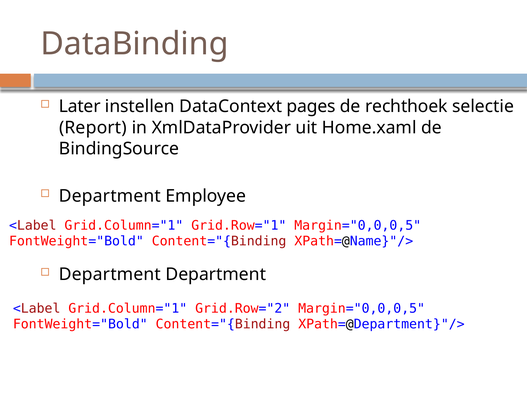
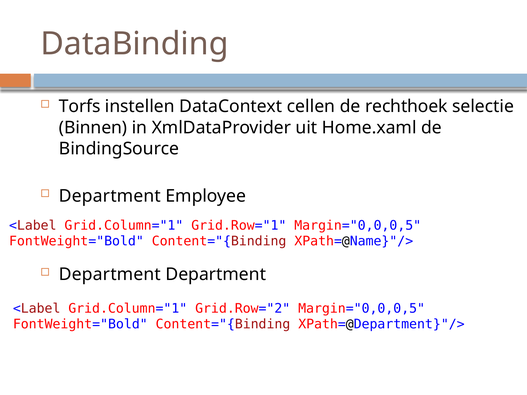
Later: Later -> Torfs
pages: pages -> cellen
Report: Report -> Binnen
